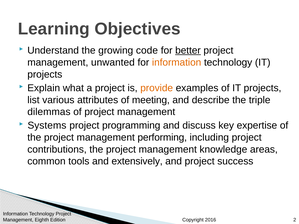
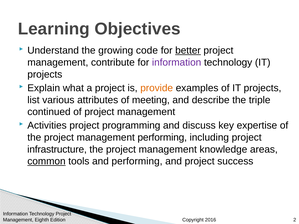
unwanted: unwanted -> contribute
information at (177, 62) colour: orange -> purple
dilemmas: dilemmas -> continued
Systems: Systems -> Activities
contributions: contributions -> infrastructure
common underline: none -> present
and extensively: extensively -> performing
